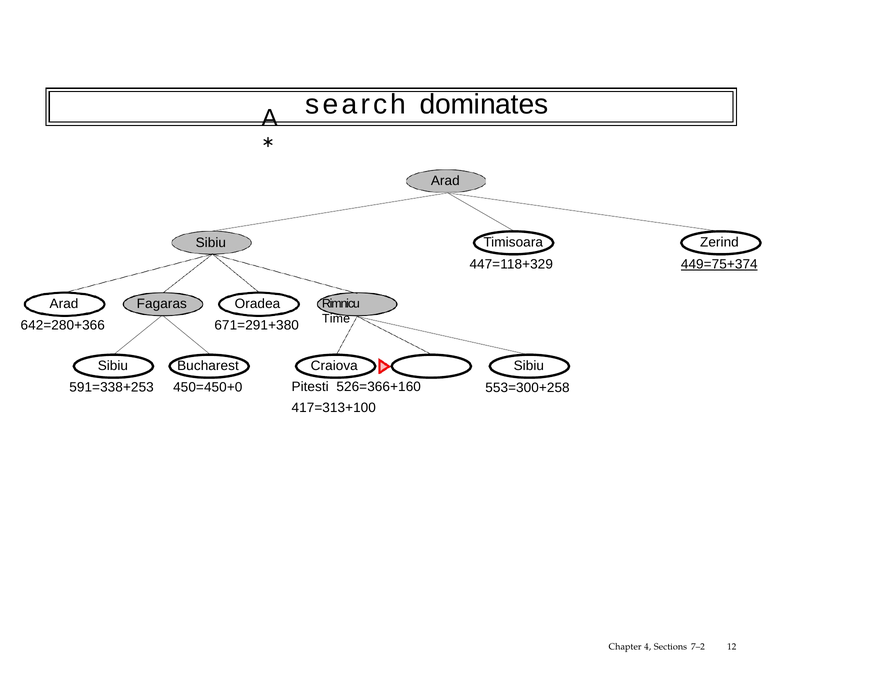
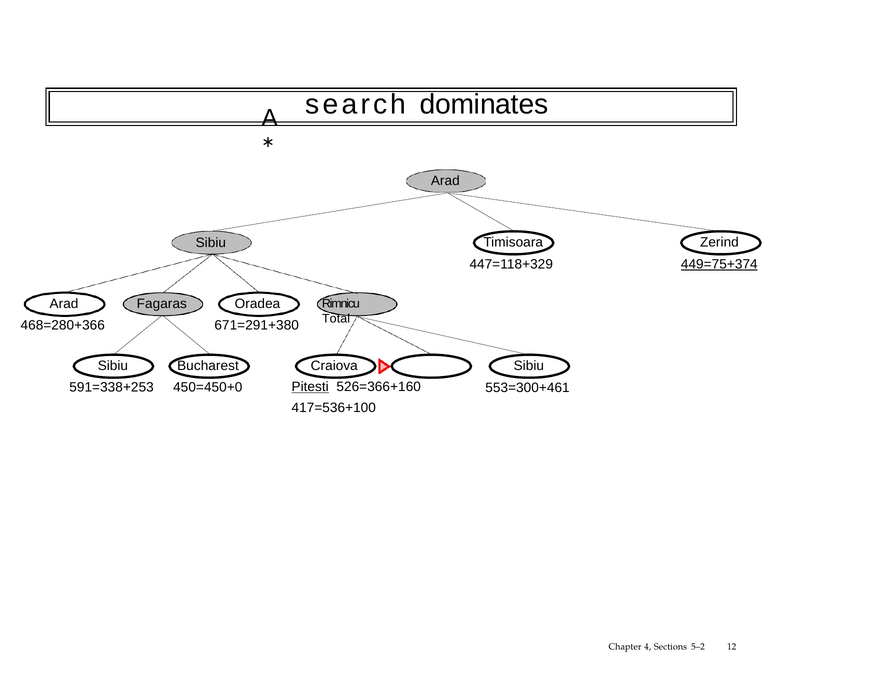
Time: Time -> Total
642=280+366: 642=280+366 -> 468=280+366
Pitesti underline: none -> present
553=300+258: 553=300+258 -> 553=300+461
417=313+100: 417=313+100 -> 417=536+100
7–2: 7–2 -> 5–2
